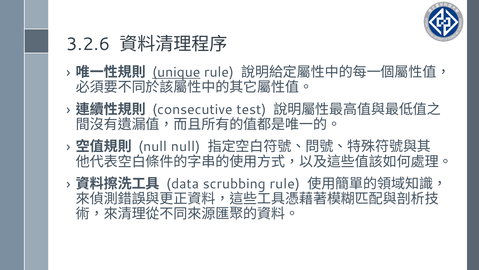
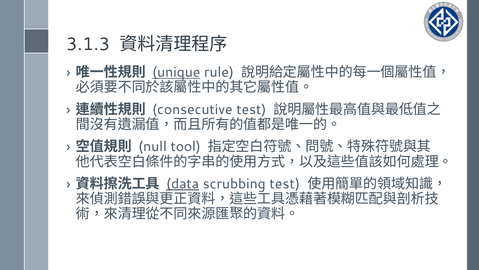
3.2.6: 3.2.6 -> 3.1.3
null null: null -> tool
data underline: none -> present
scrubbing rule: rule -> test
